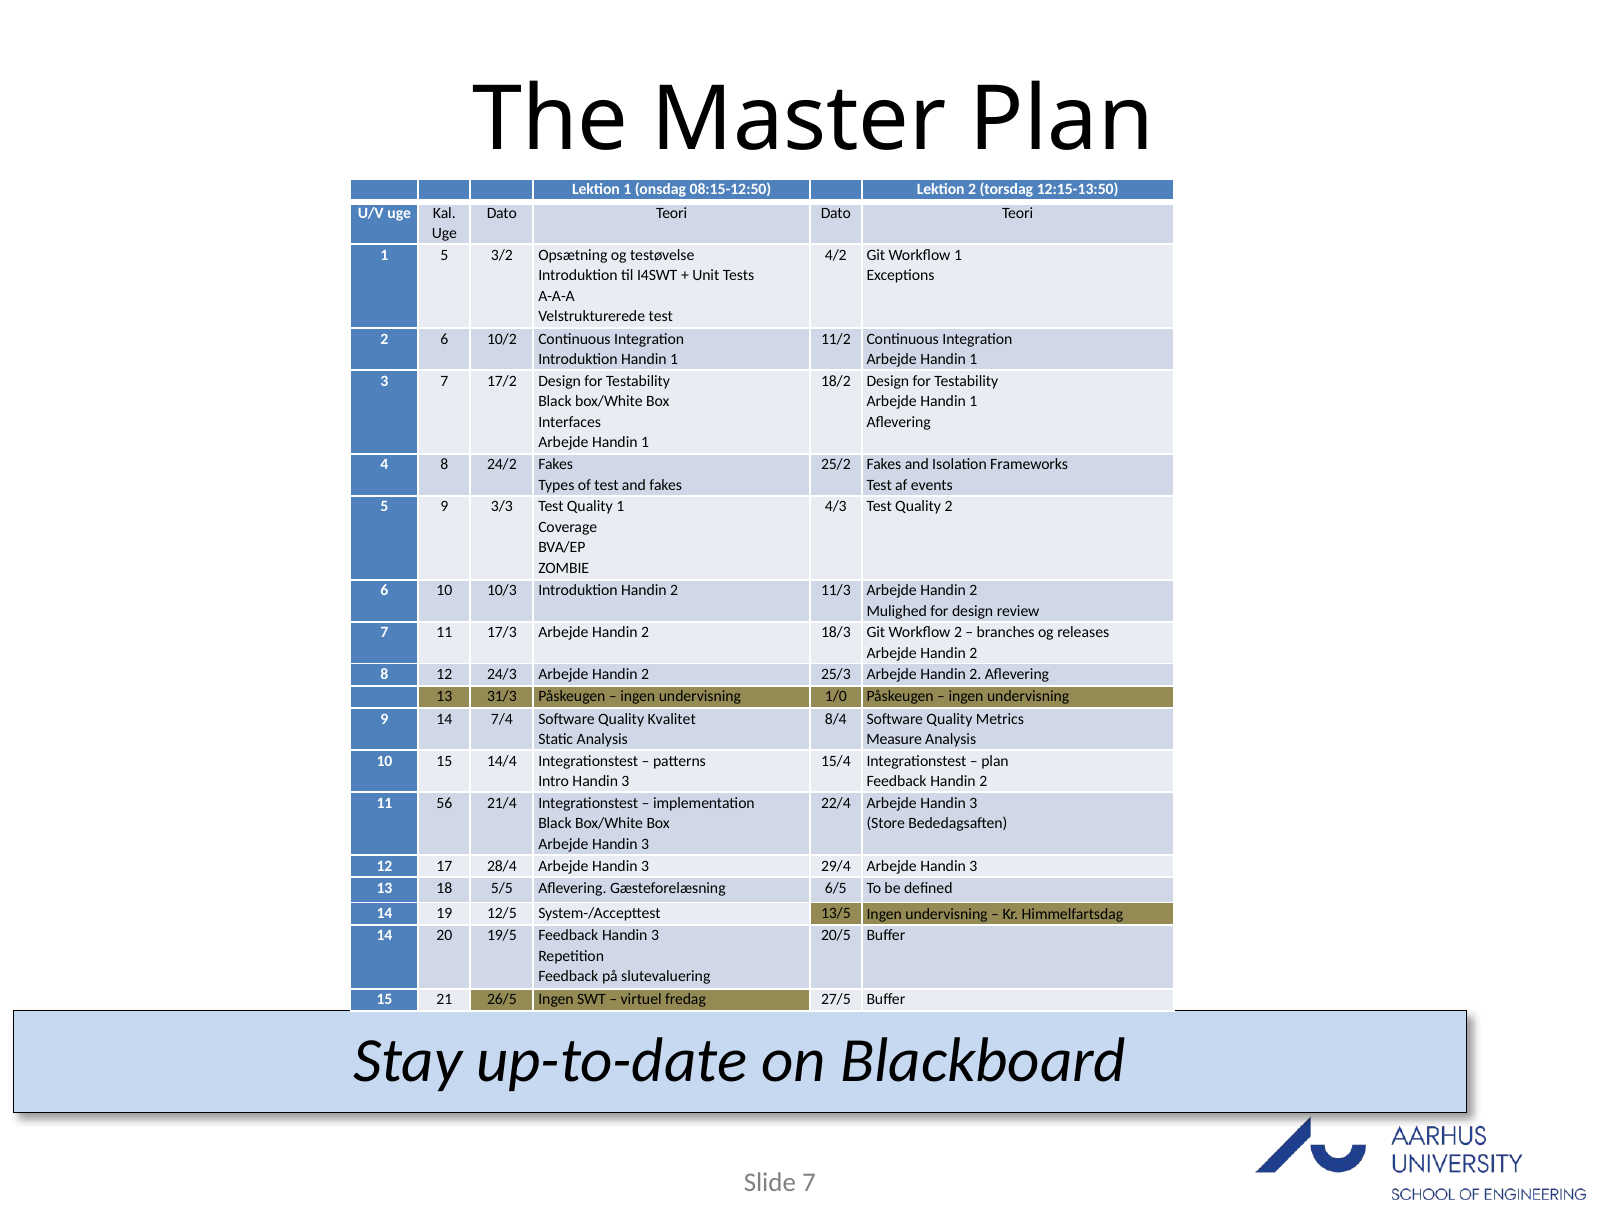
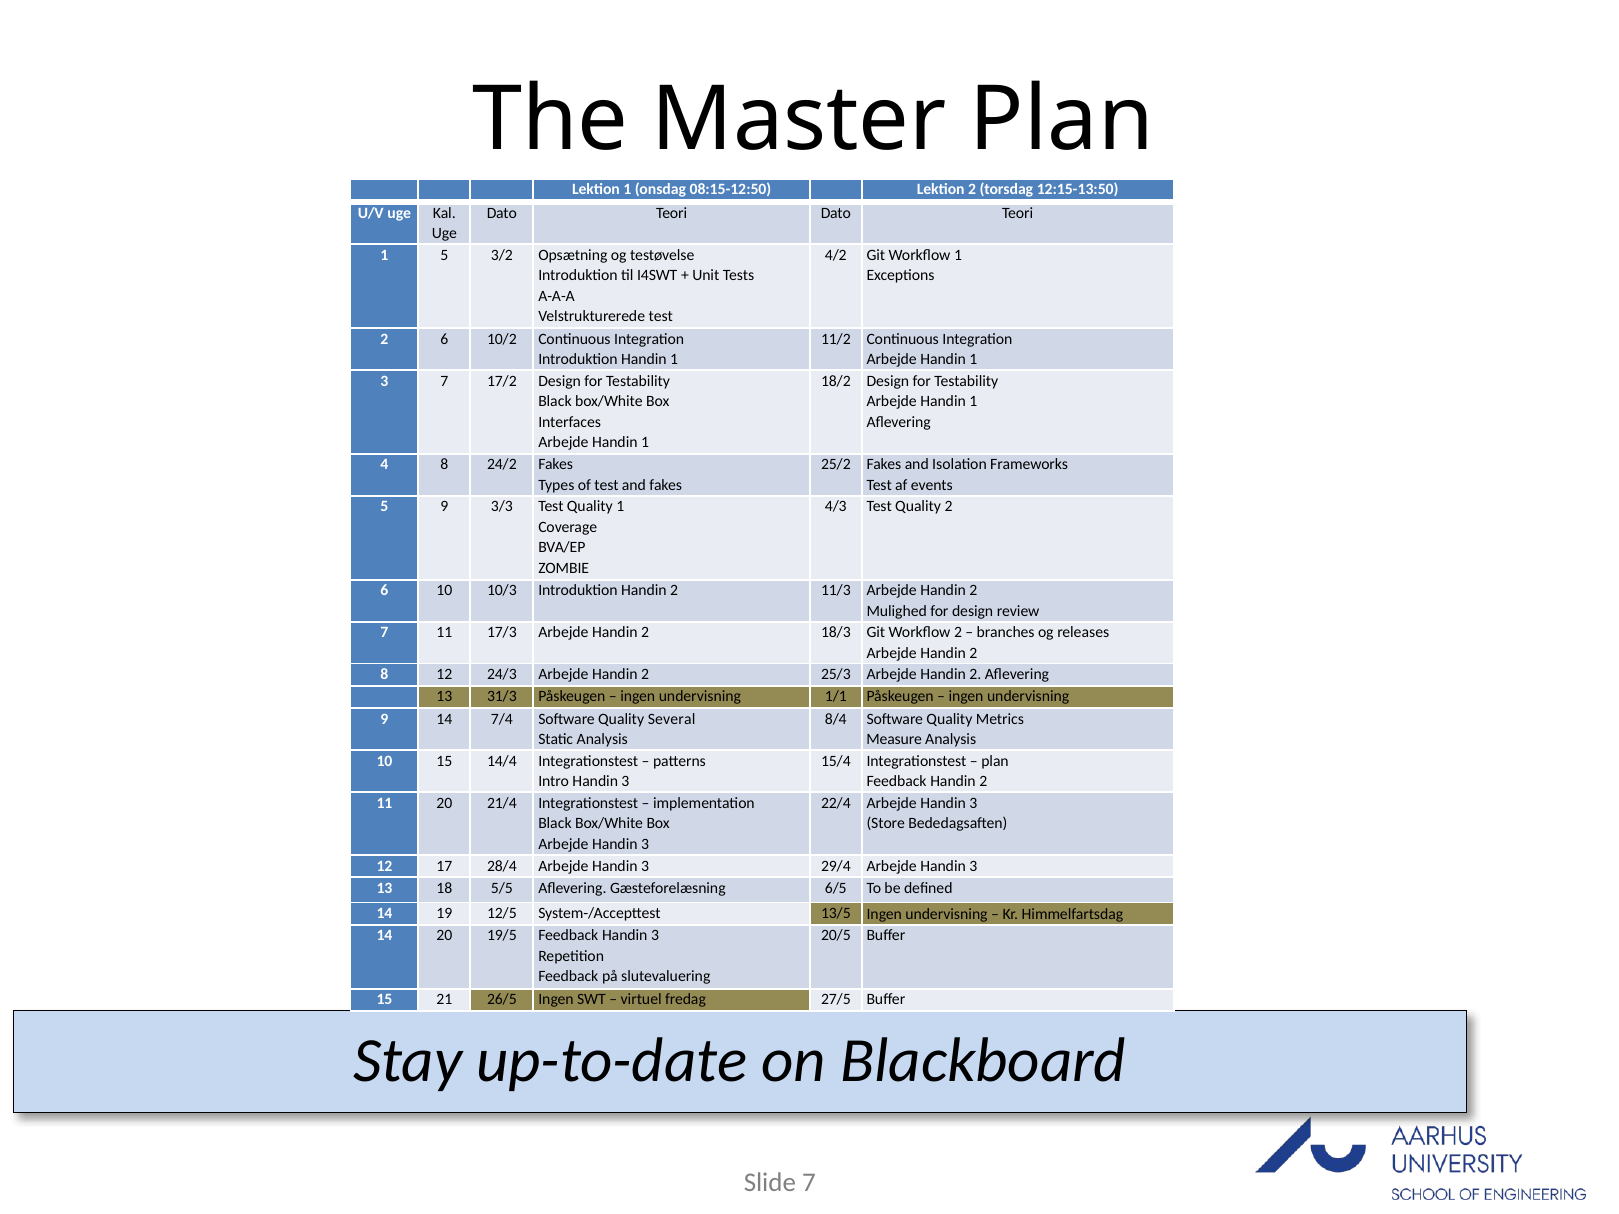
1/0: 1/0 -> 1/1
Kvalitet: Kvalitet -> Several
11 56: 56 -> 20
